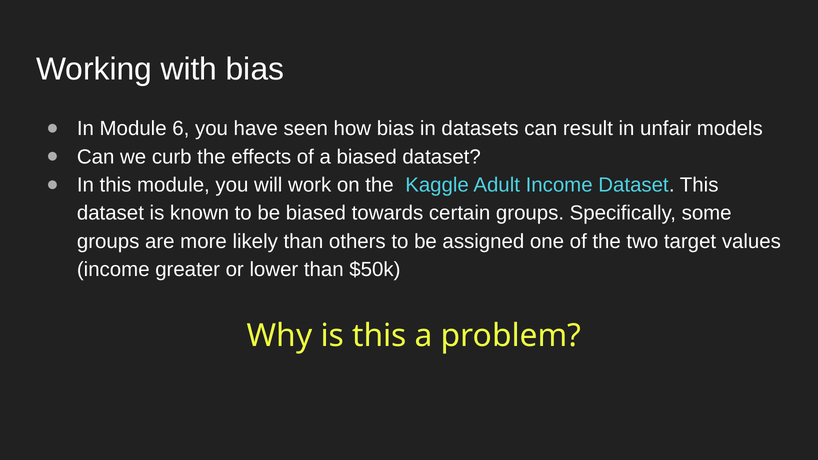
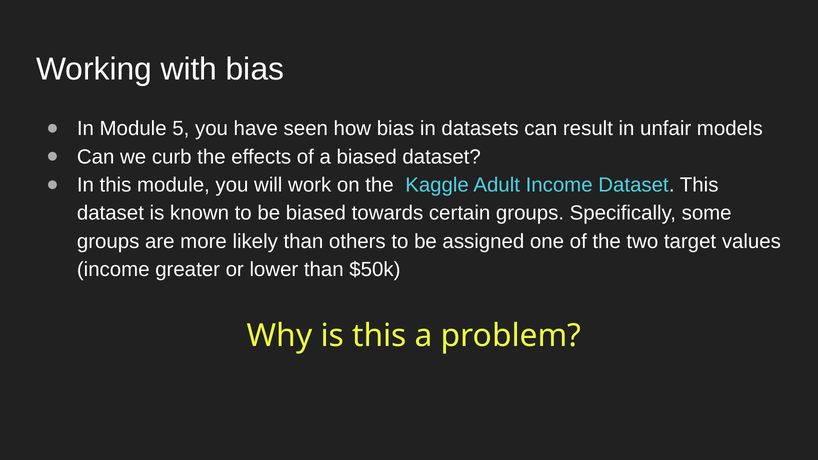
6: 6 -> 5
